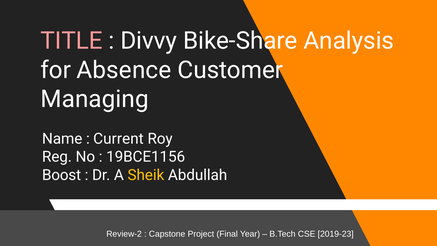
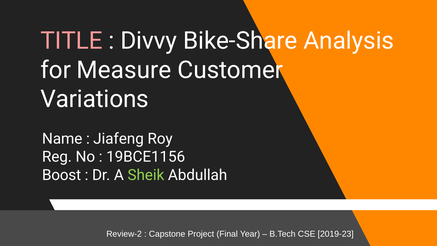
Absence: Absence -> Measure
Managing: Managing -> Variations
Current: Current -> Jiafeng
Sheik colour: yellow -> light green
